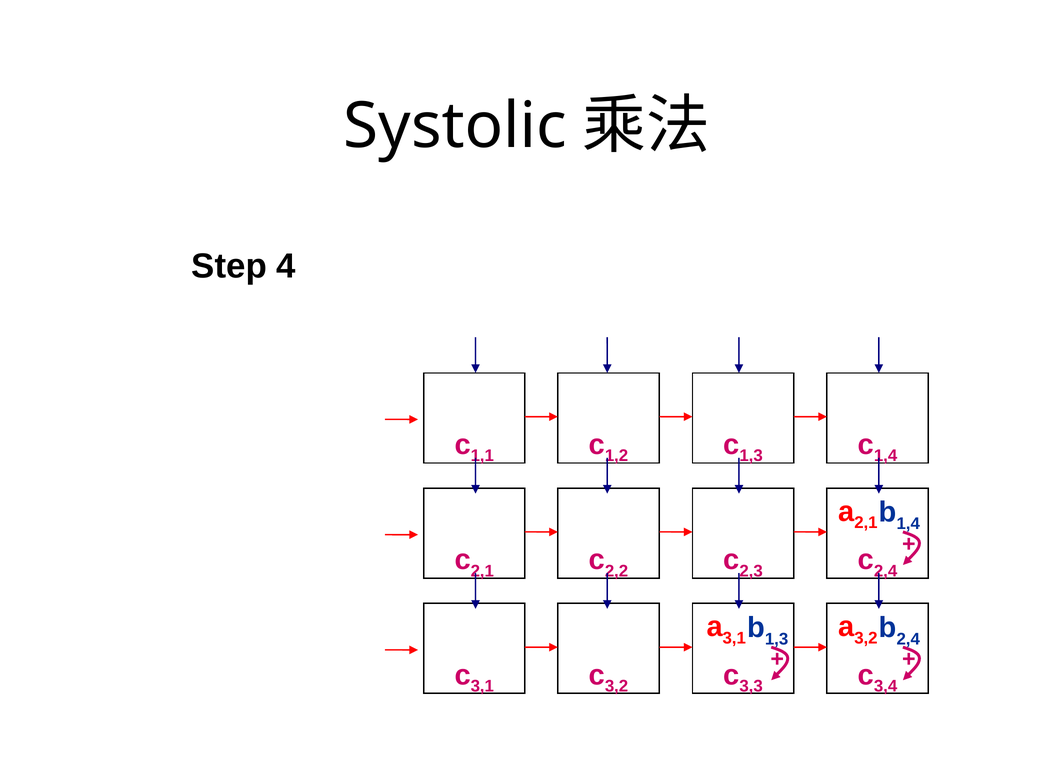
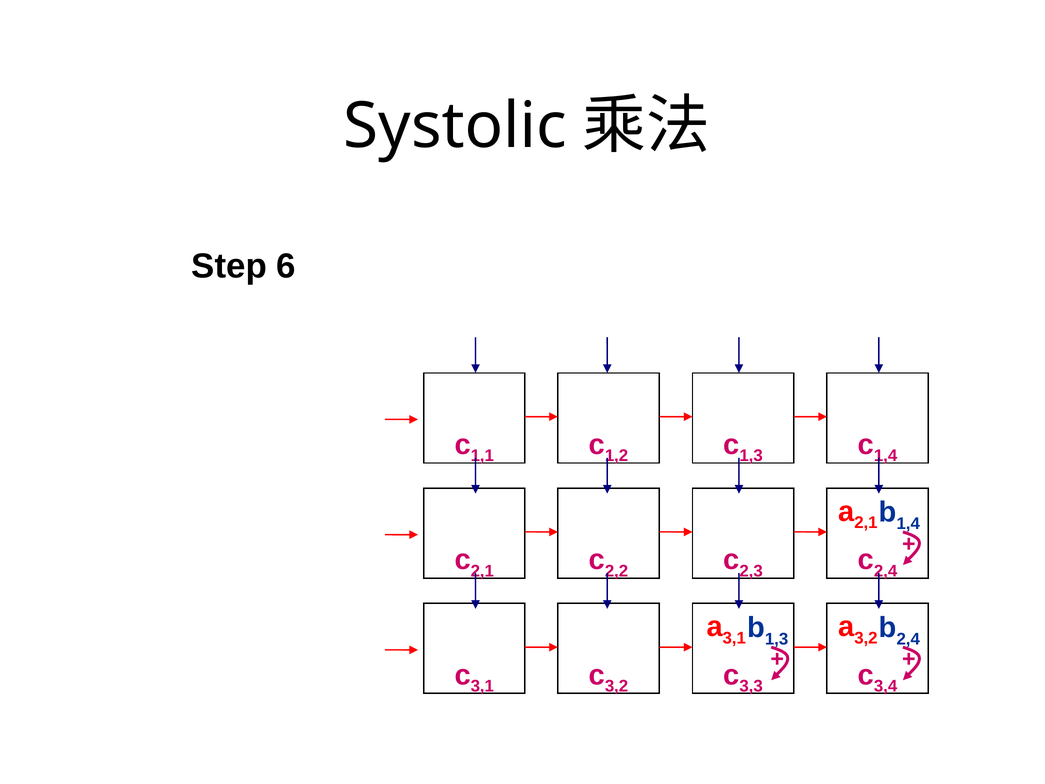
4: 4 -> 6
